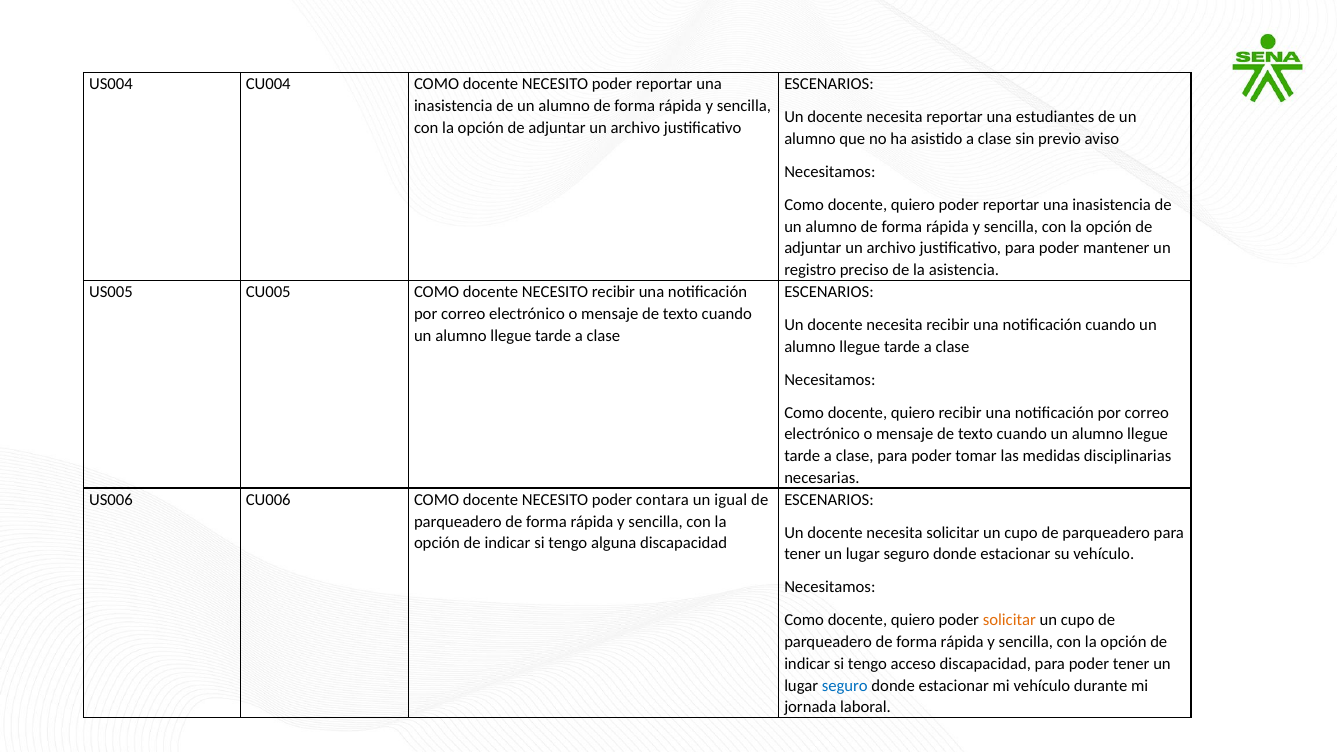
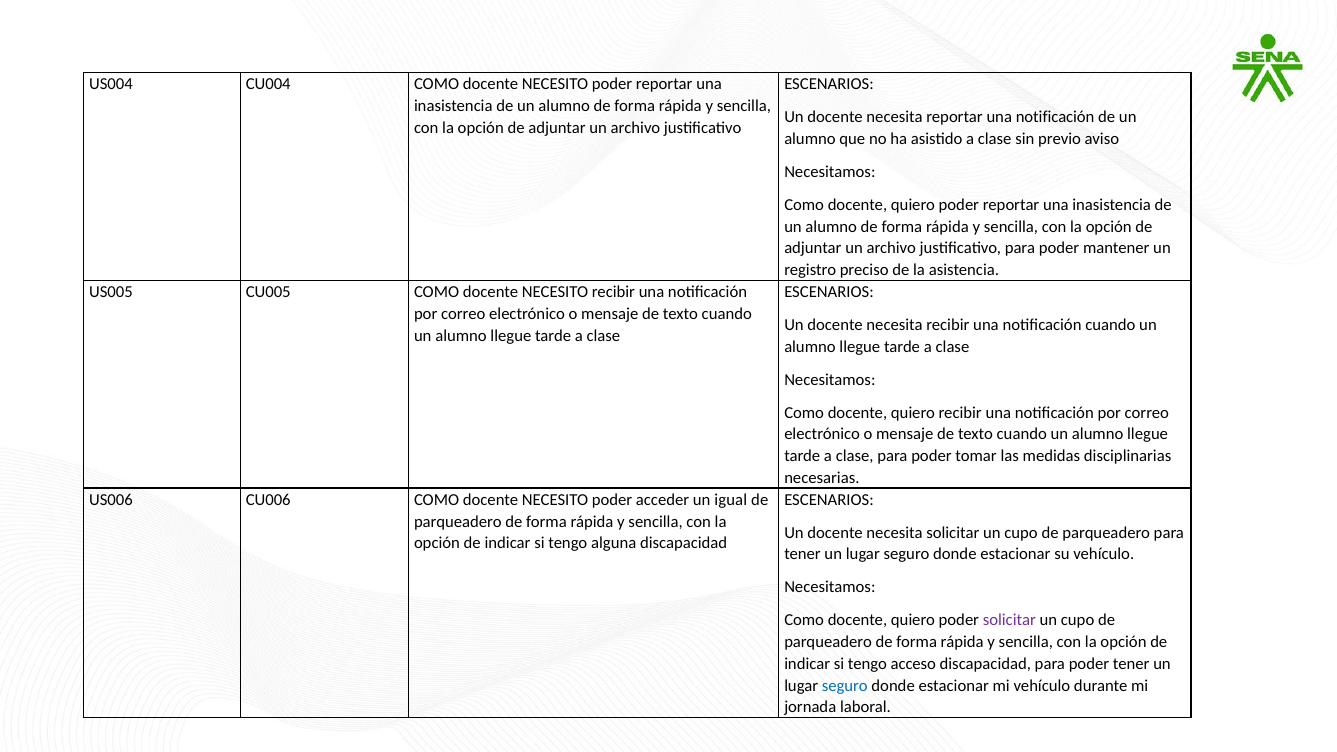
reportar una estudiantes: estudiantes -> notificación
contara: contara -> acceder
solicitar at (1009, 620) colour: orange -> purple
